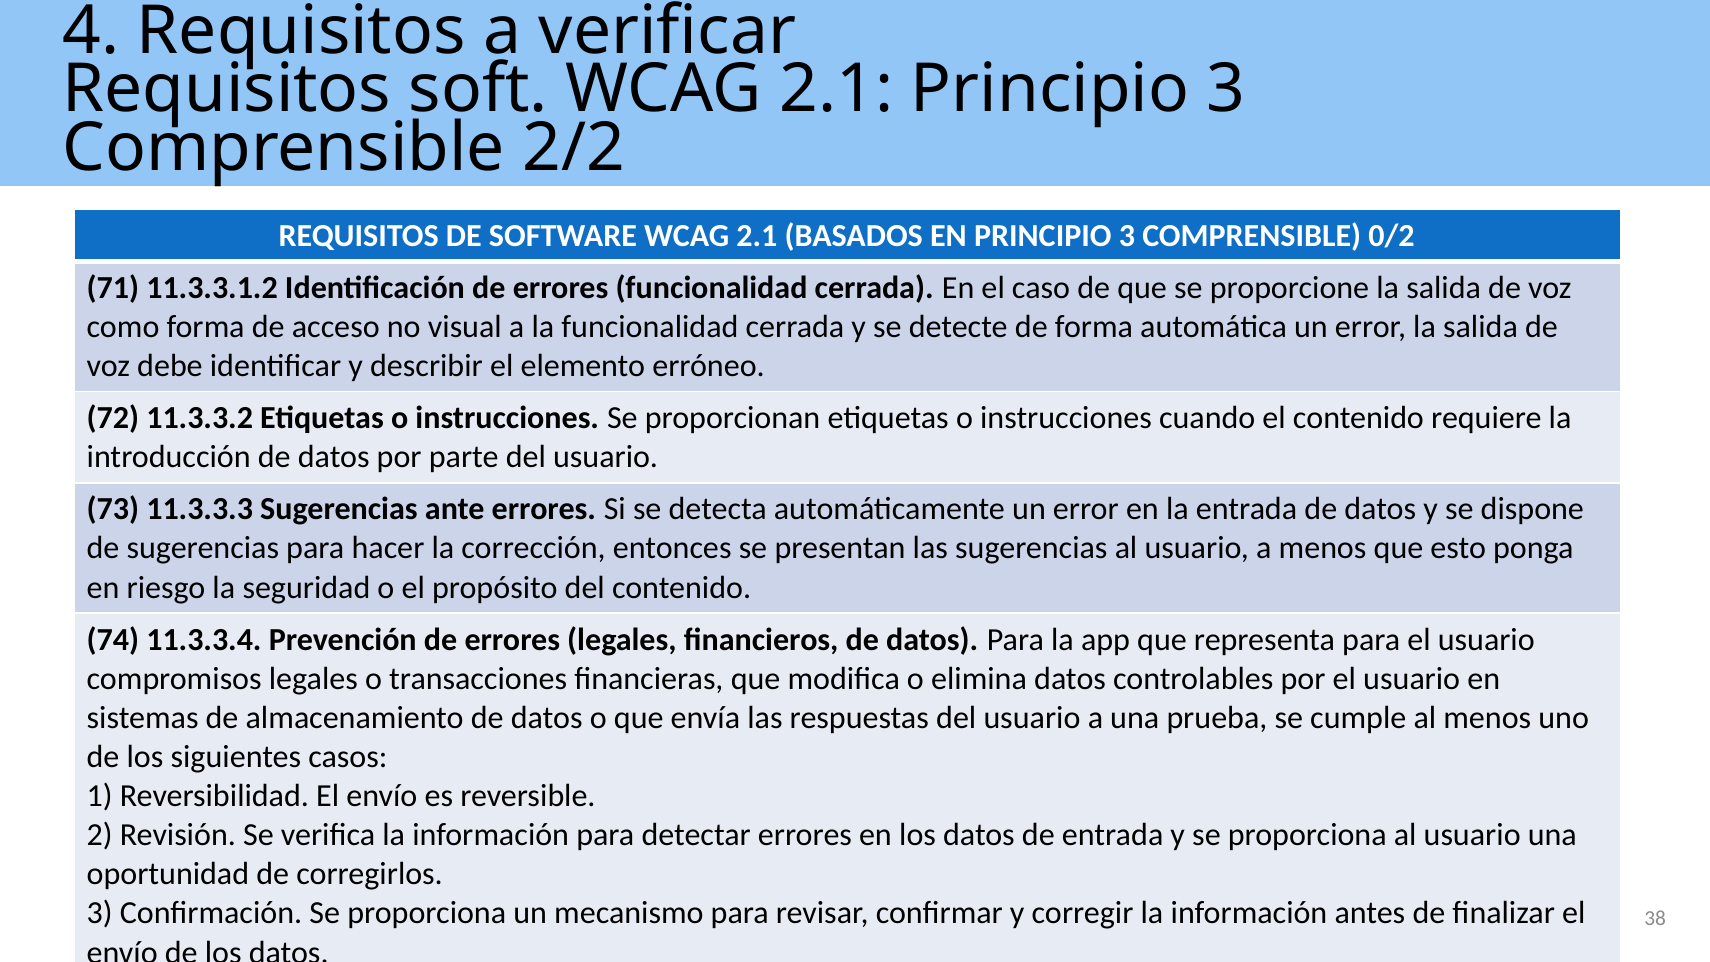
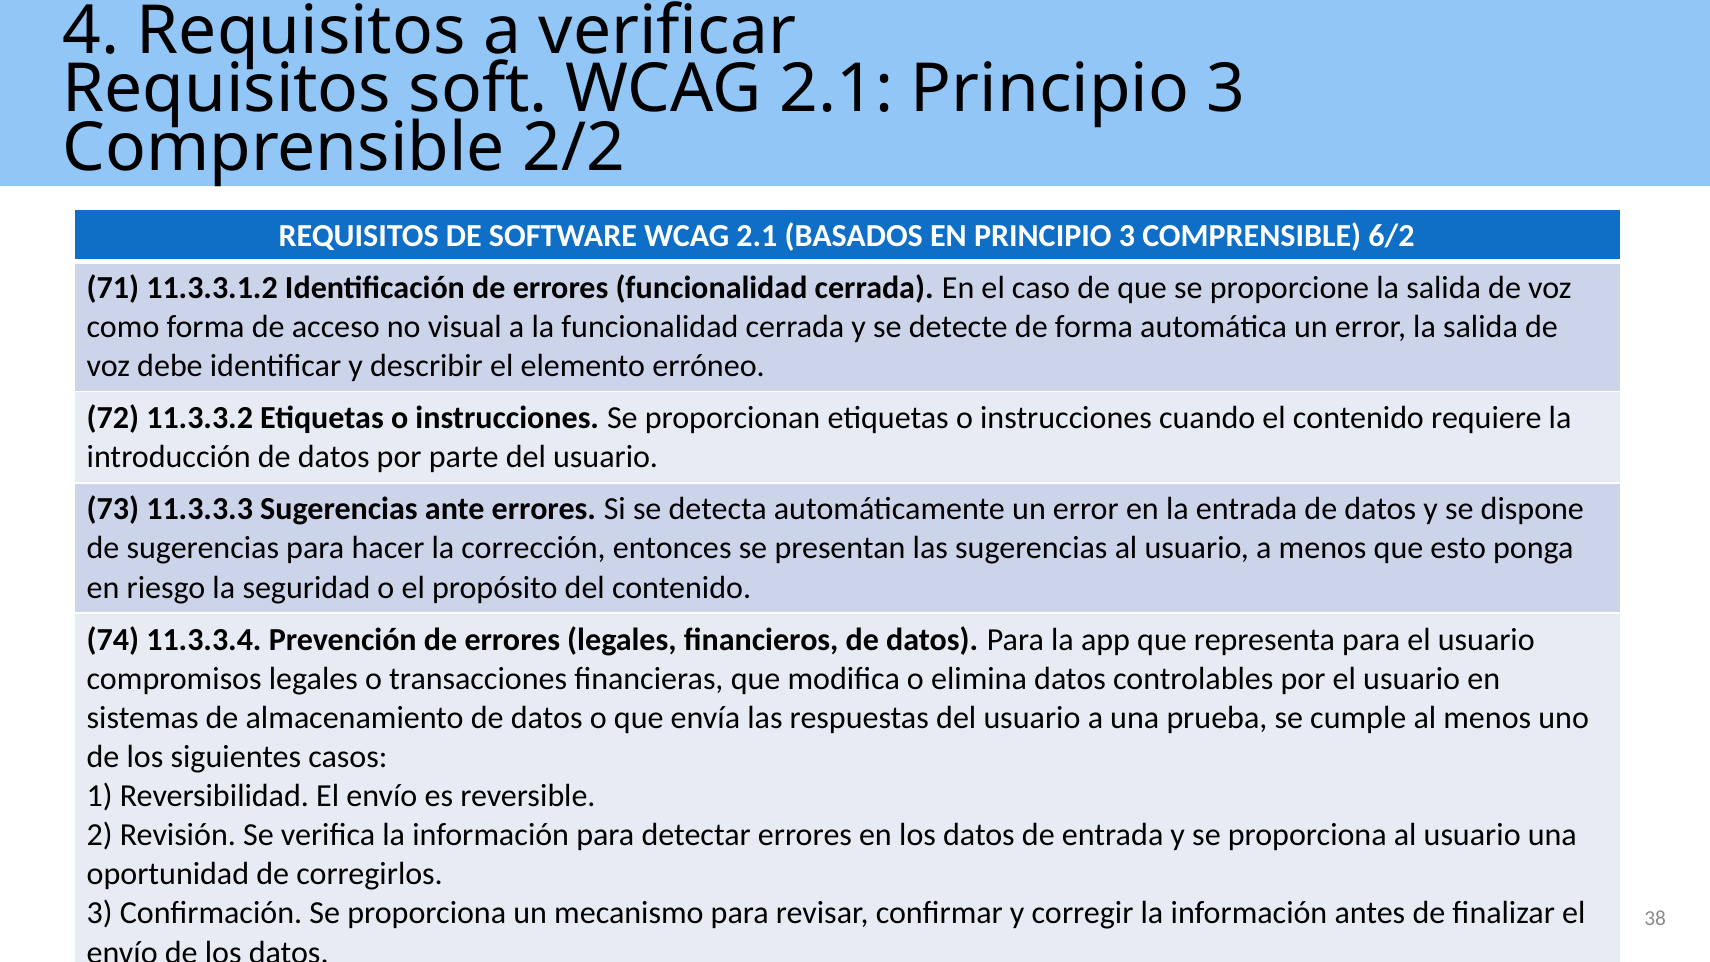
0/2: 0/2 -> 6/2
